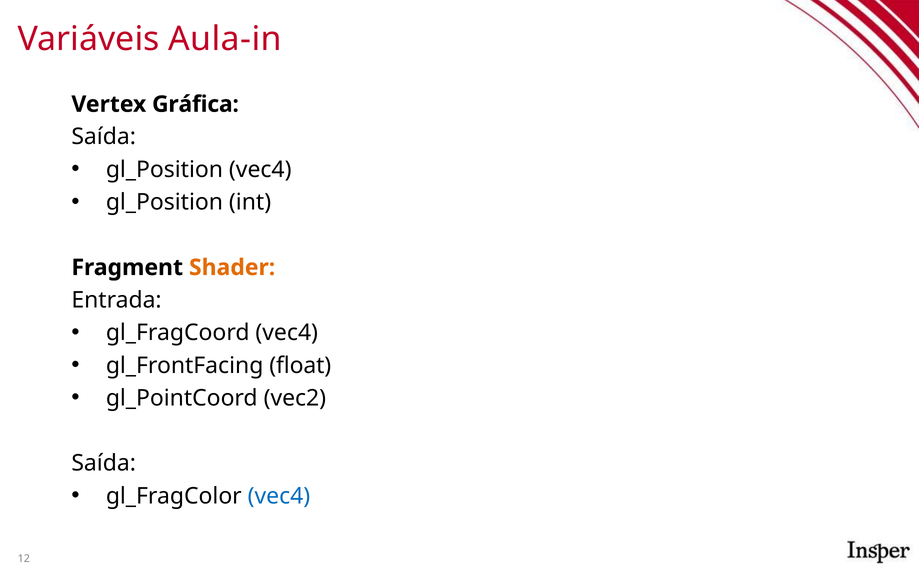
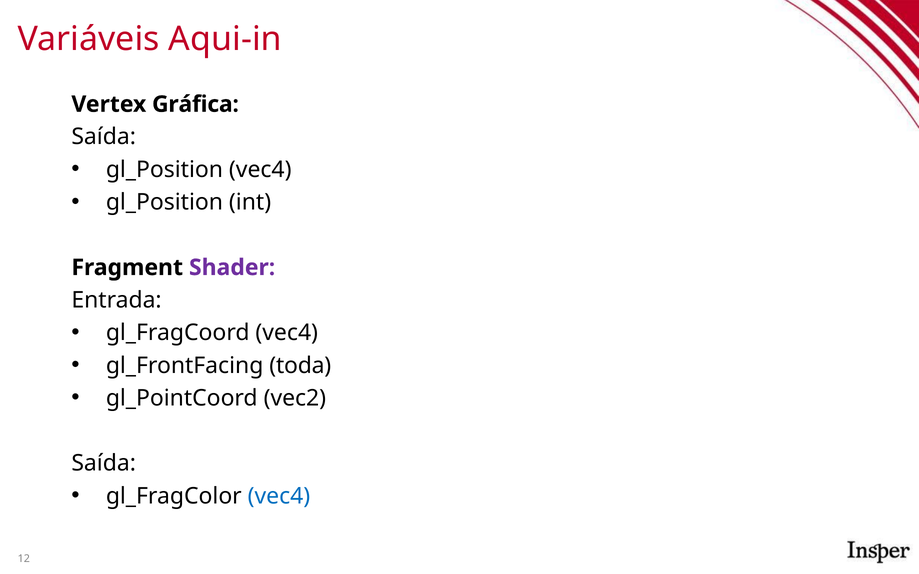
Aula-in: Aula-in -> Aqui-in
Shader colour: orange -> purple
float: float -> toda
